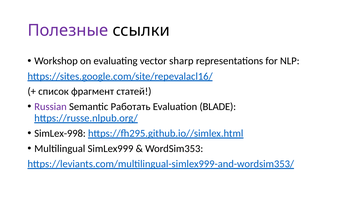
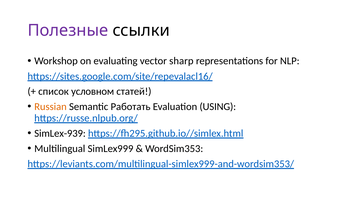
фрагмент: фрагмент -> условном
Russian colour: purple -> orange
BLADE: BLADE -> USING
SimLex-998: SimLex-998 -> SimLex-939
